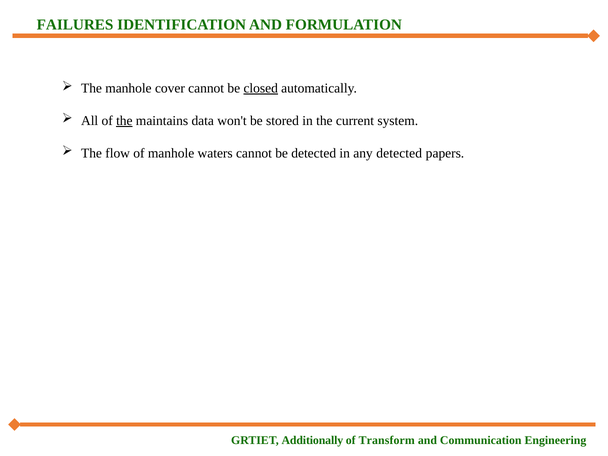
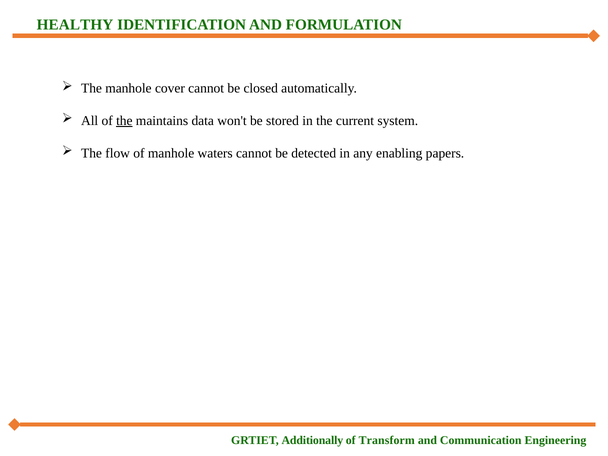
FAILURES: FAILURES -> HEALTHY
closed underline: present -> none
any detected: detected -> enabling
